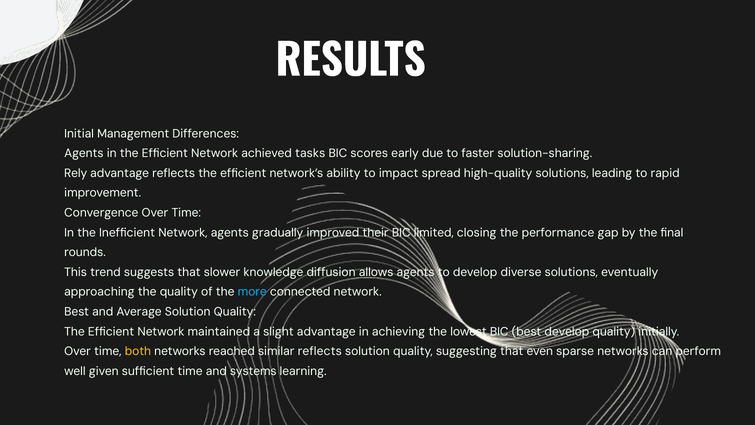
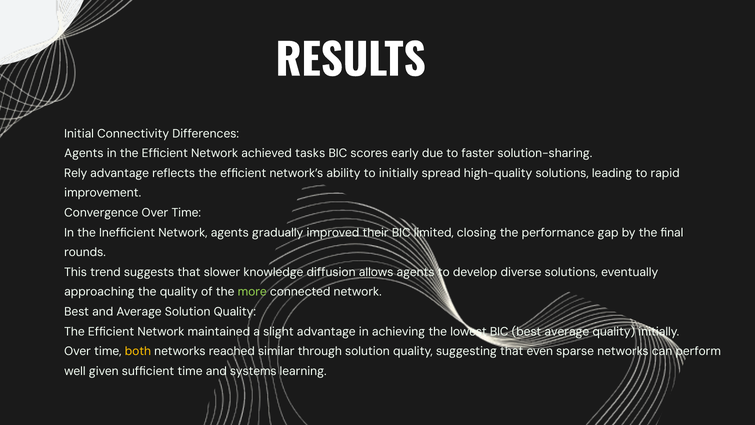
Management: Management -> Connectivity
to impact: impact -> initially
more colour: light blue -> light green
best develop: develop -> average
similar reflects: reflects -> through
